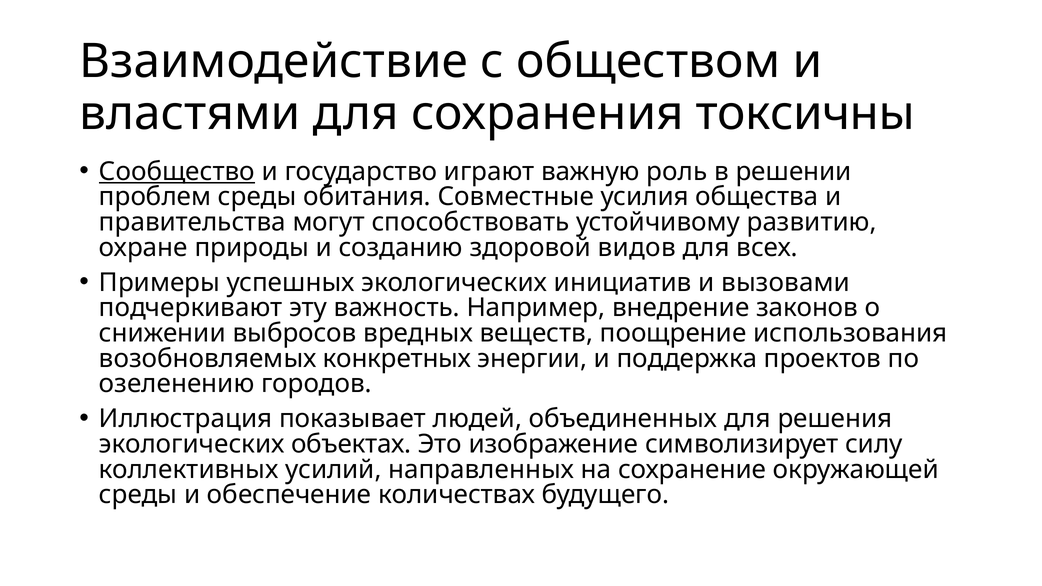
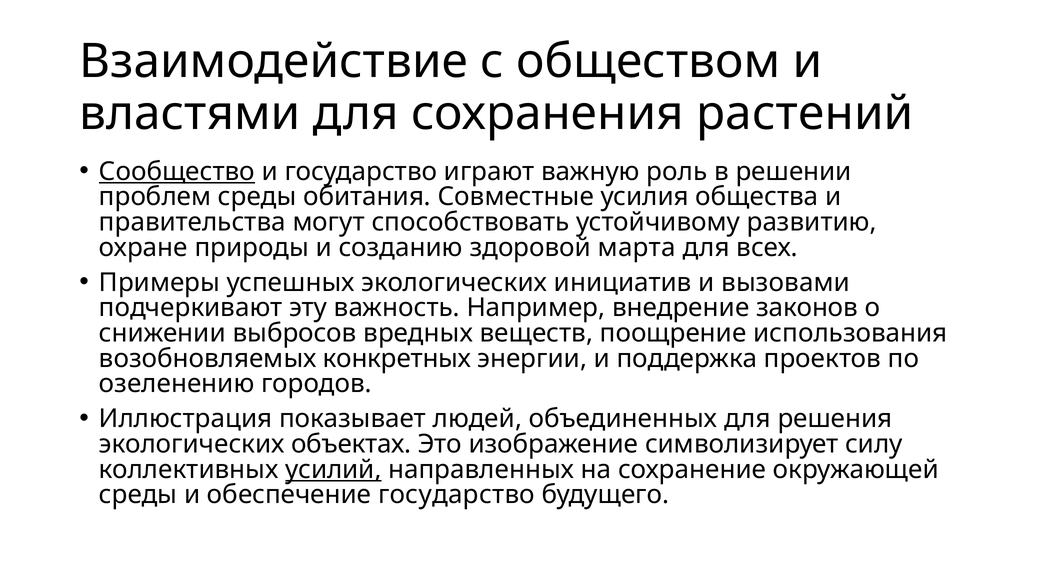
токсичны: токсичны -> растений
видов: видов -> марта
усилий underline: none -> present
обеспечение количествах: количествах -> государство
